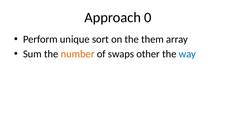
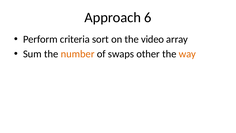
0: 0 -> 6
unique: unique -> criteria
them: them -> video
way colour: blue -> orange
